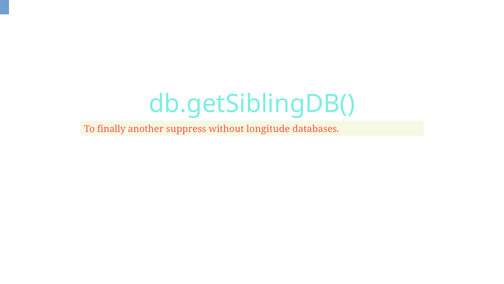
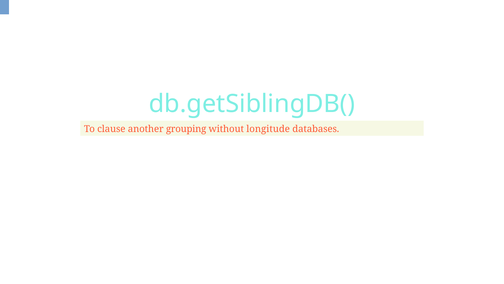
finally: finally -> clause
suppress: suppress -> grouping
